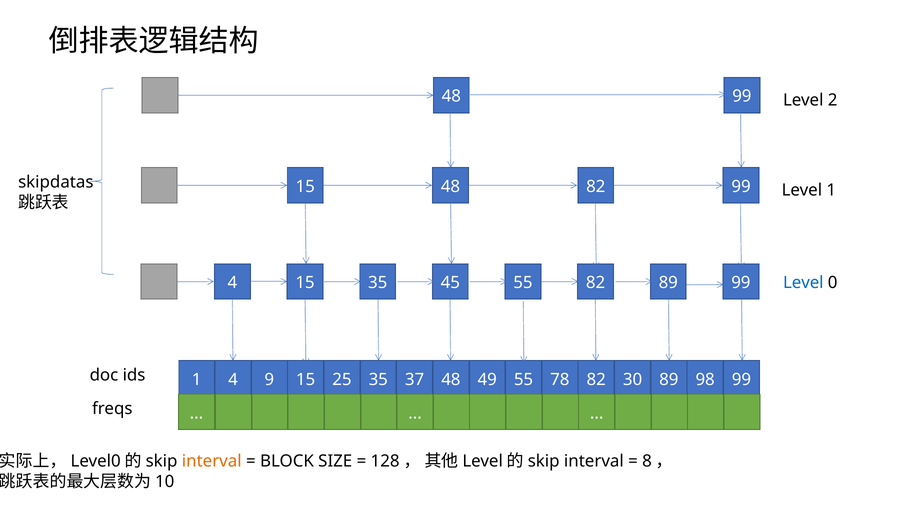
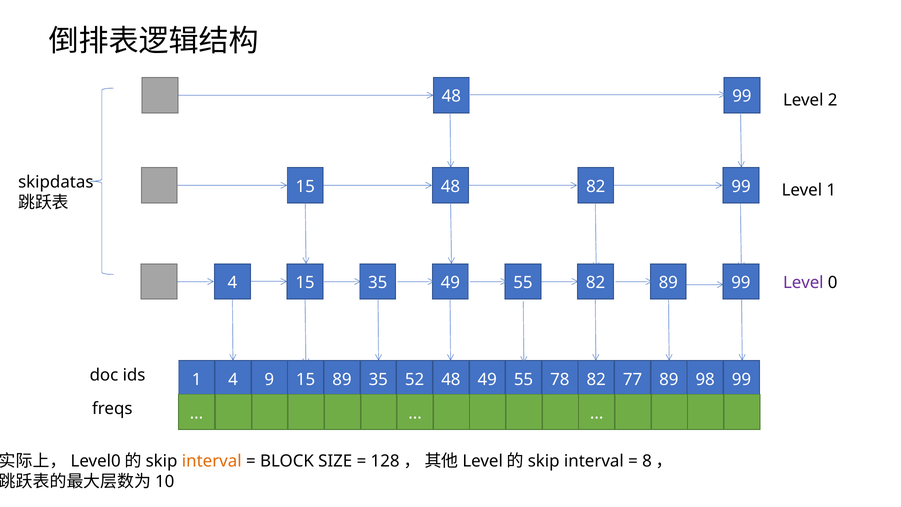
Level at (803, 282) colour: blue -> purple
35 45: 45 -> 49
15 25: 25 -> 89
37: 37 -> 52
30: 30 -> 77
